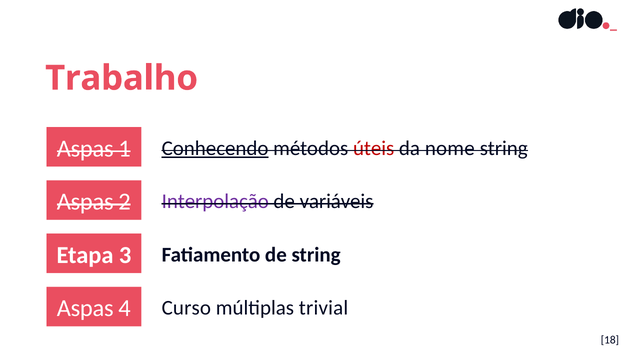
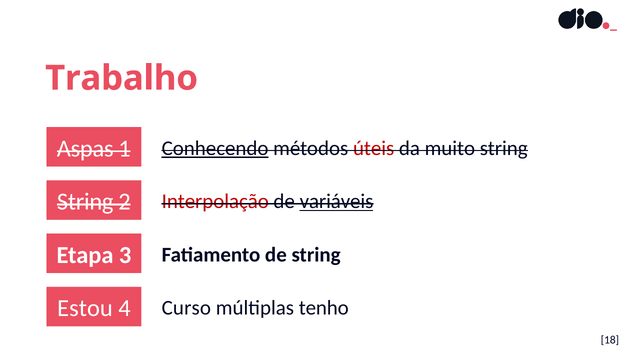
nome: nome -> muito
Aspas at (85, 202): Aspas -> String
Interpolação colour: purple -> red
variáveis underline: none -> present
Aspas at (85, 308): Aspas -> Estou
trivial: trivial -> tenho
